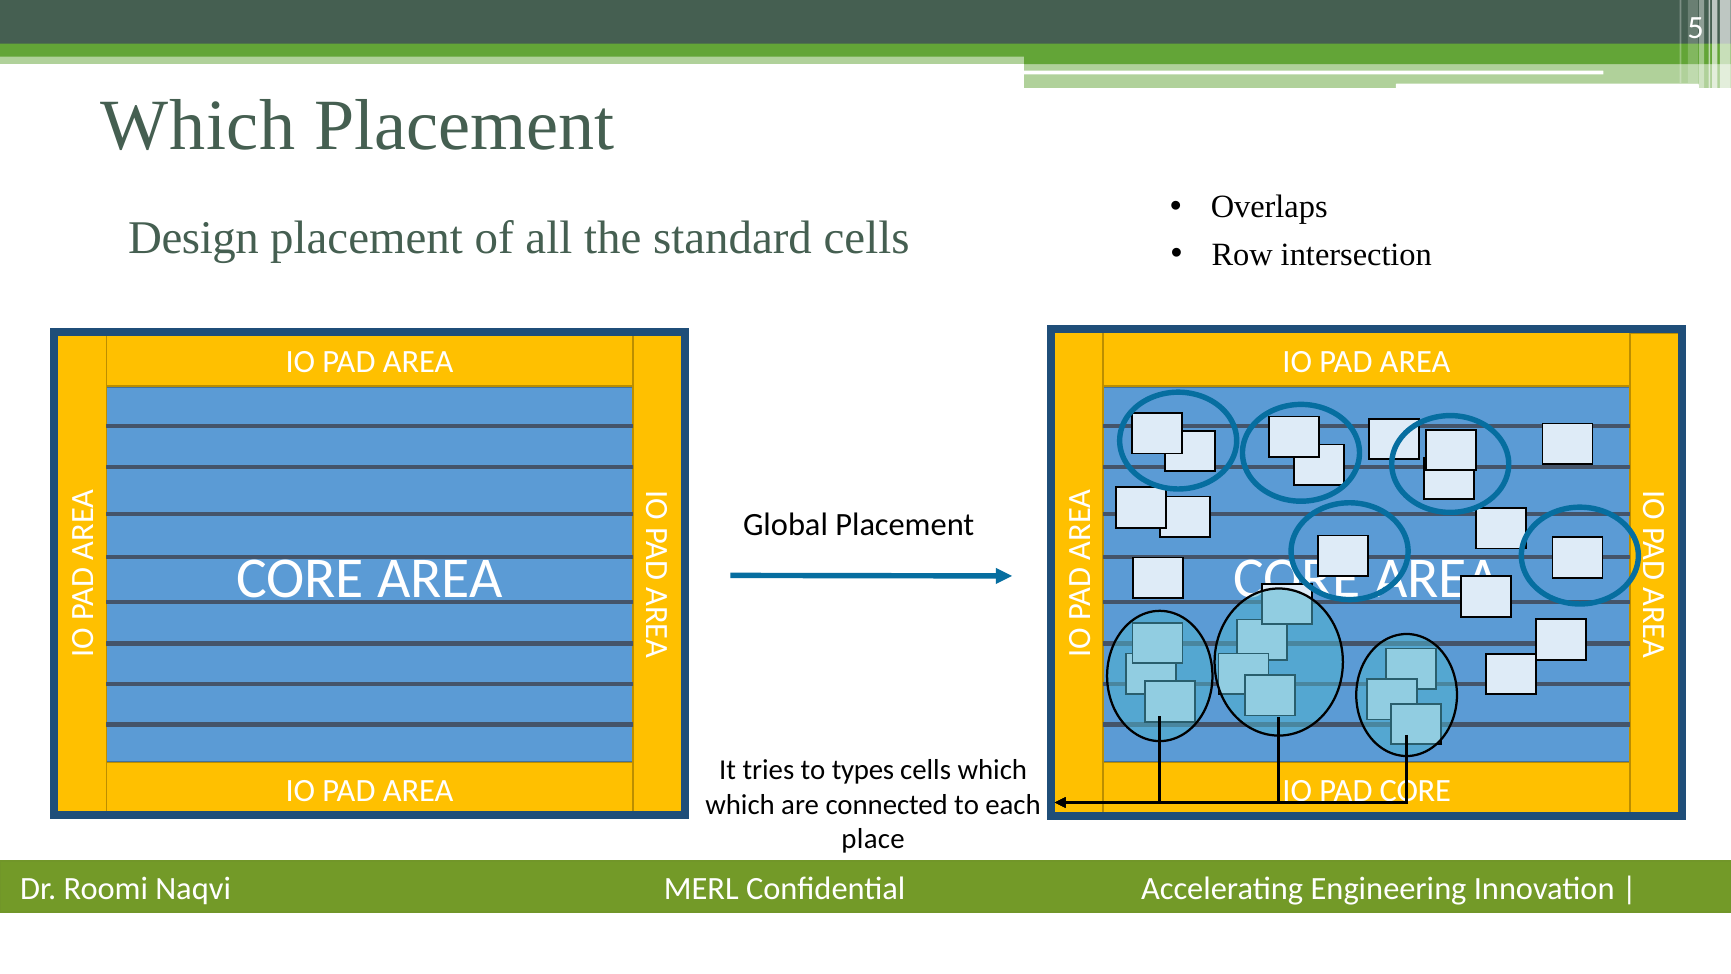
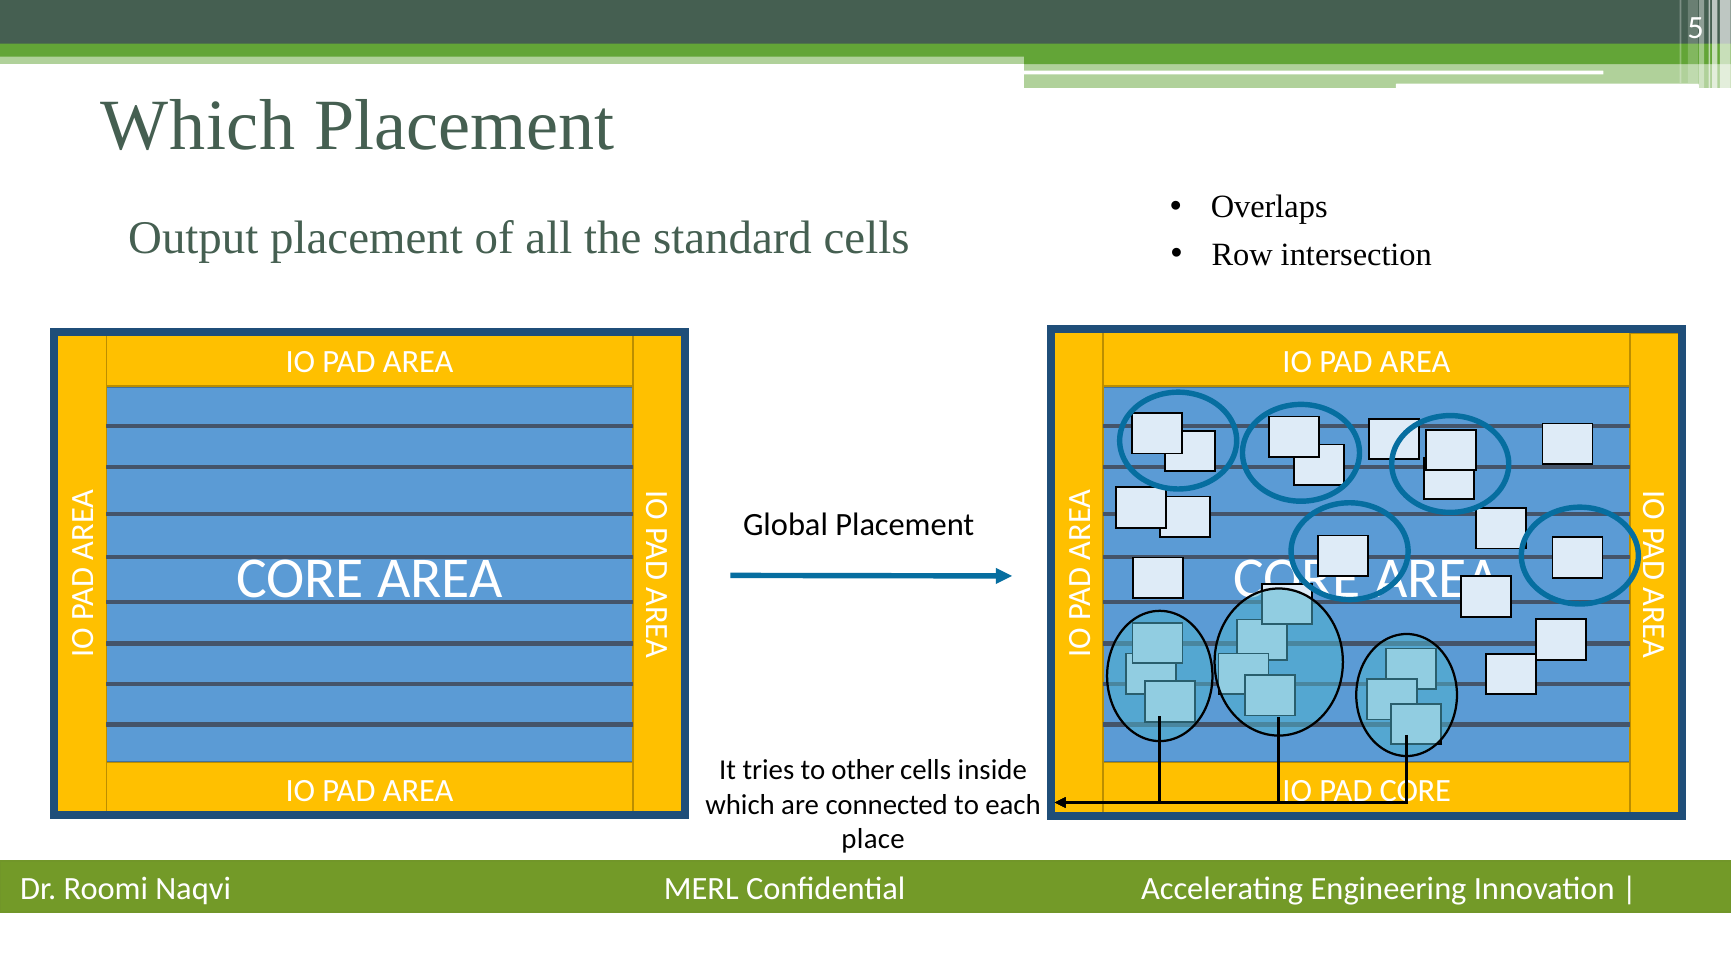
Design: Design -> Output
types: types -> other
cells which: which -> inside
